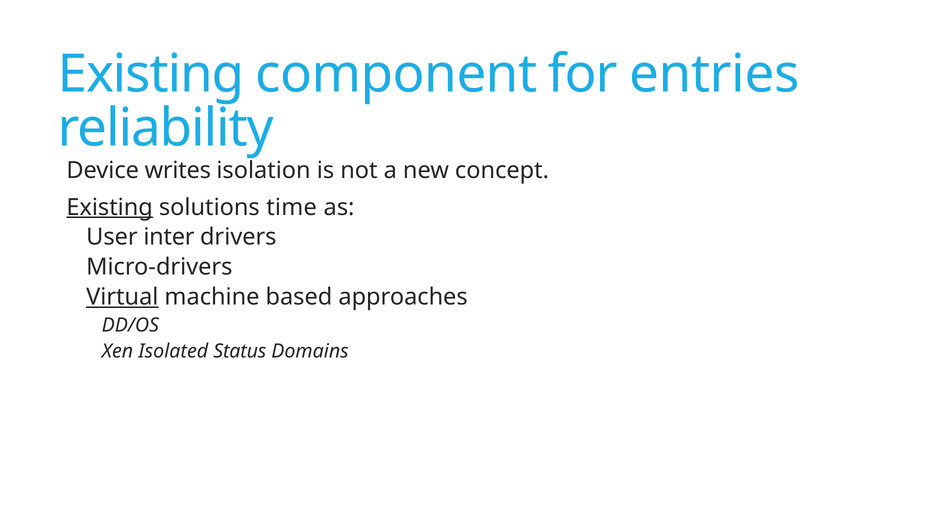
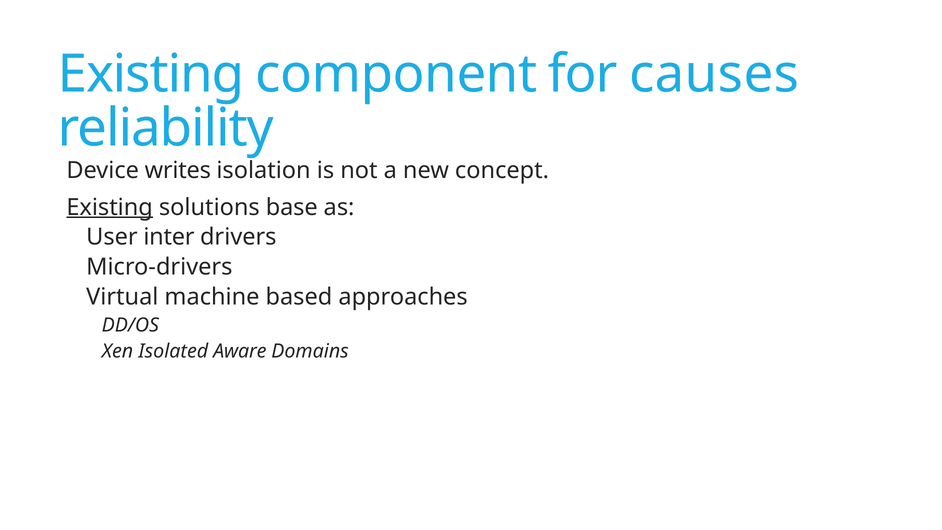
entries: entries -> causes
time: time -> base
Virtual underline: present -> none
Status: Status -> Aware
